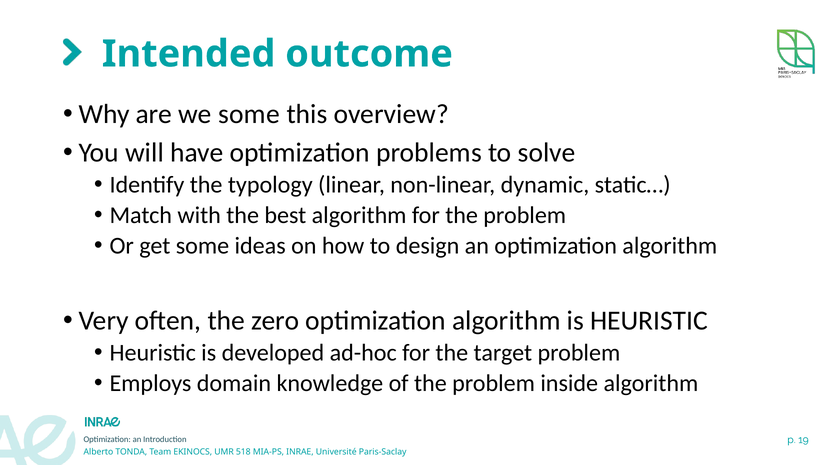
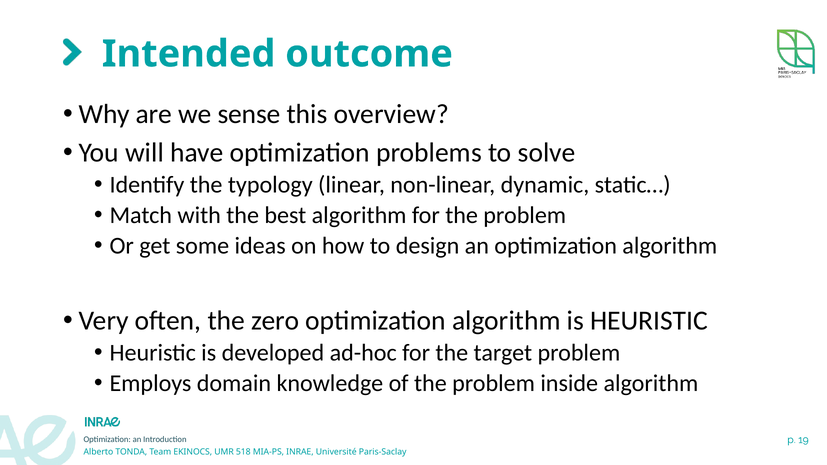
we some: some -> sense
